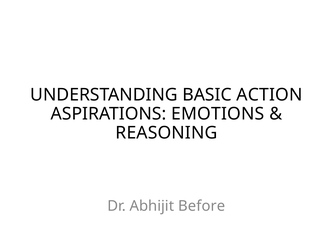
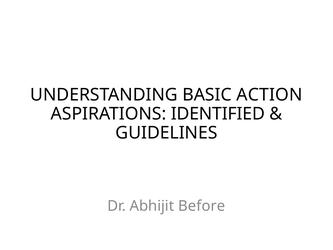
EMOTIONS: EMOTIONS -> IDENTIFIED
REASONING: REASONING -> GUIDELINES
